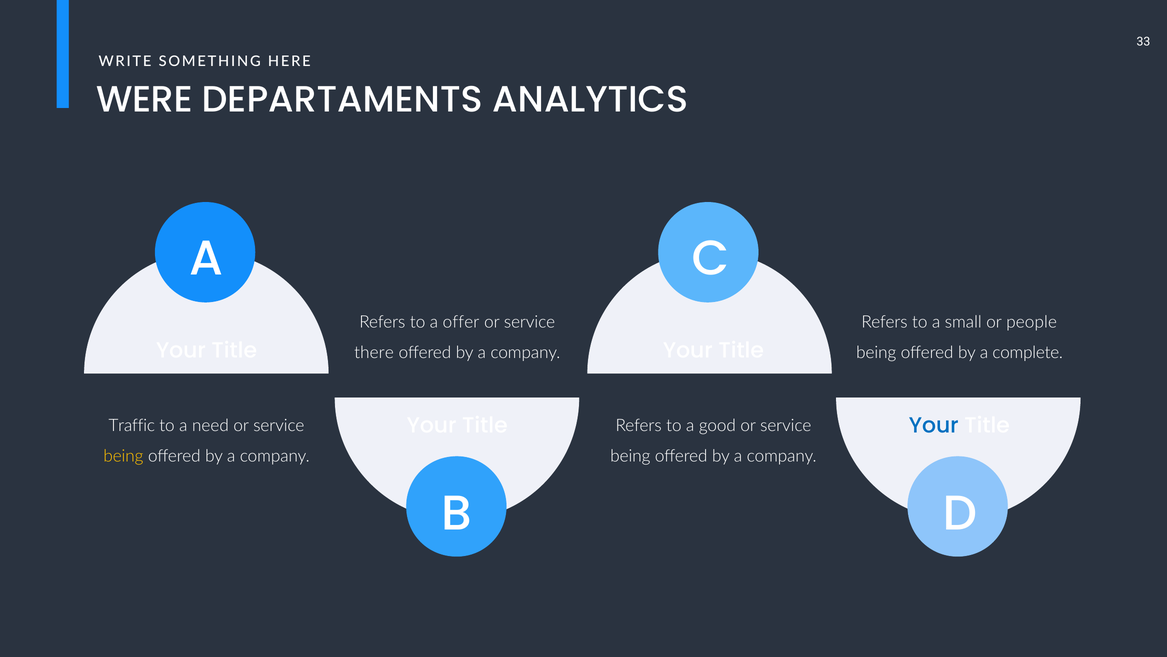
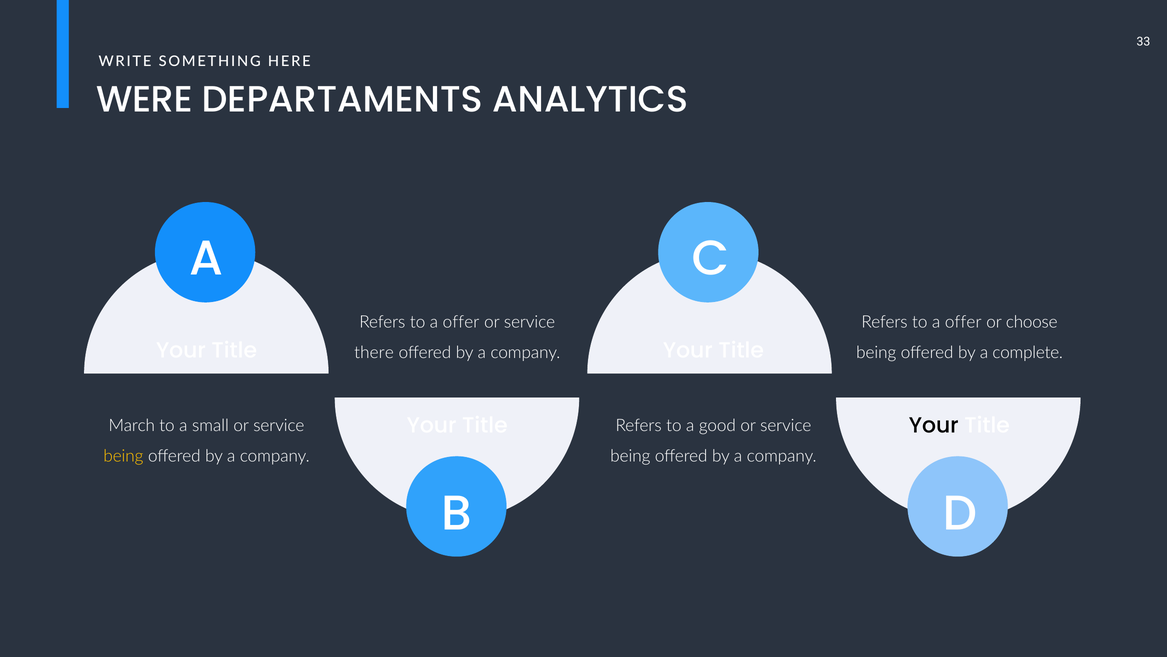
small at (963, 322): small -> offer
people: people -> choose
Traffic: Traffic -> March
need: need -> small
Your at (934, 425) colour: blue -> black
